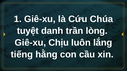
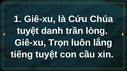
Chịu: Chịu -> Trọn
tiếng hằng: hằng -> tuyệt
